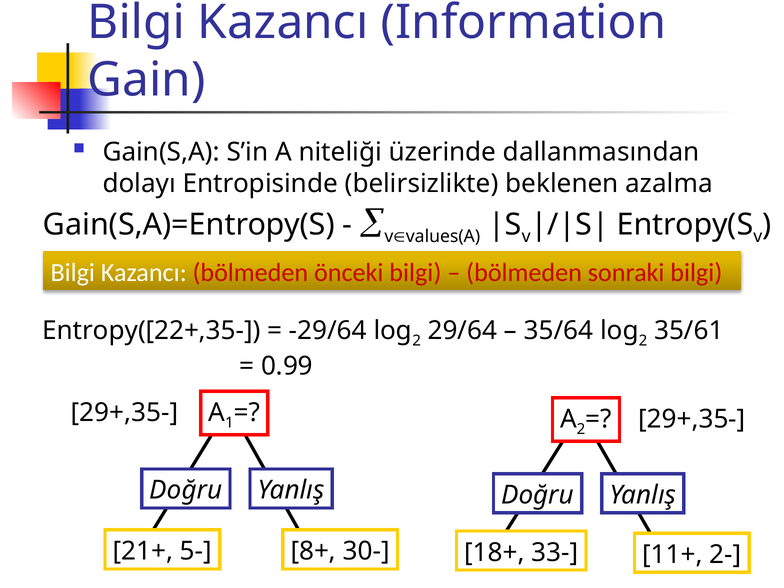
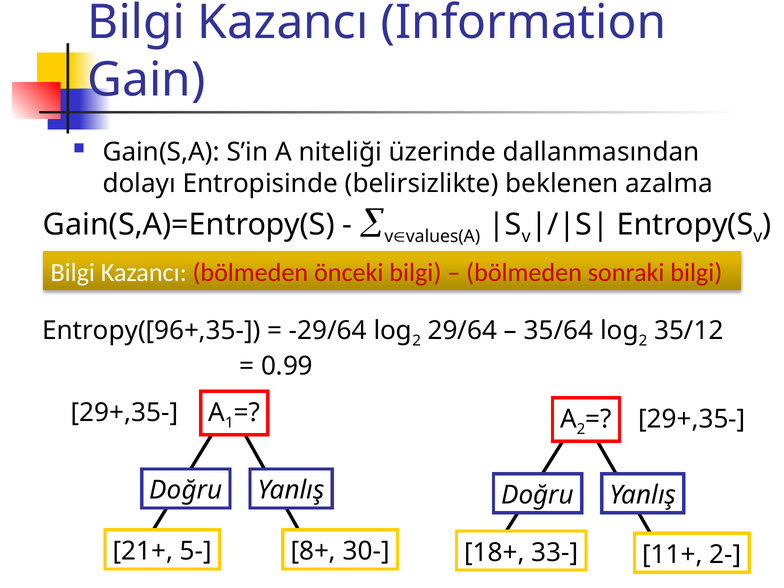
Entropy([22+,35-: Entropy([22+,35- -> Entropy([96+,35-
35/61: 35/61 -> 35/12
